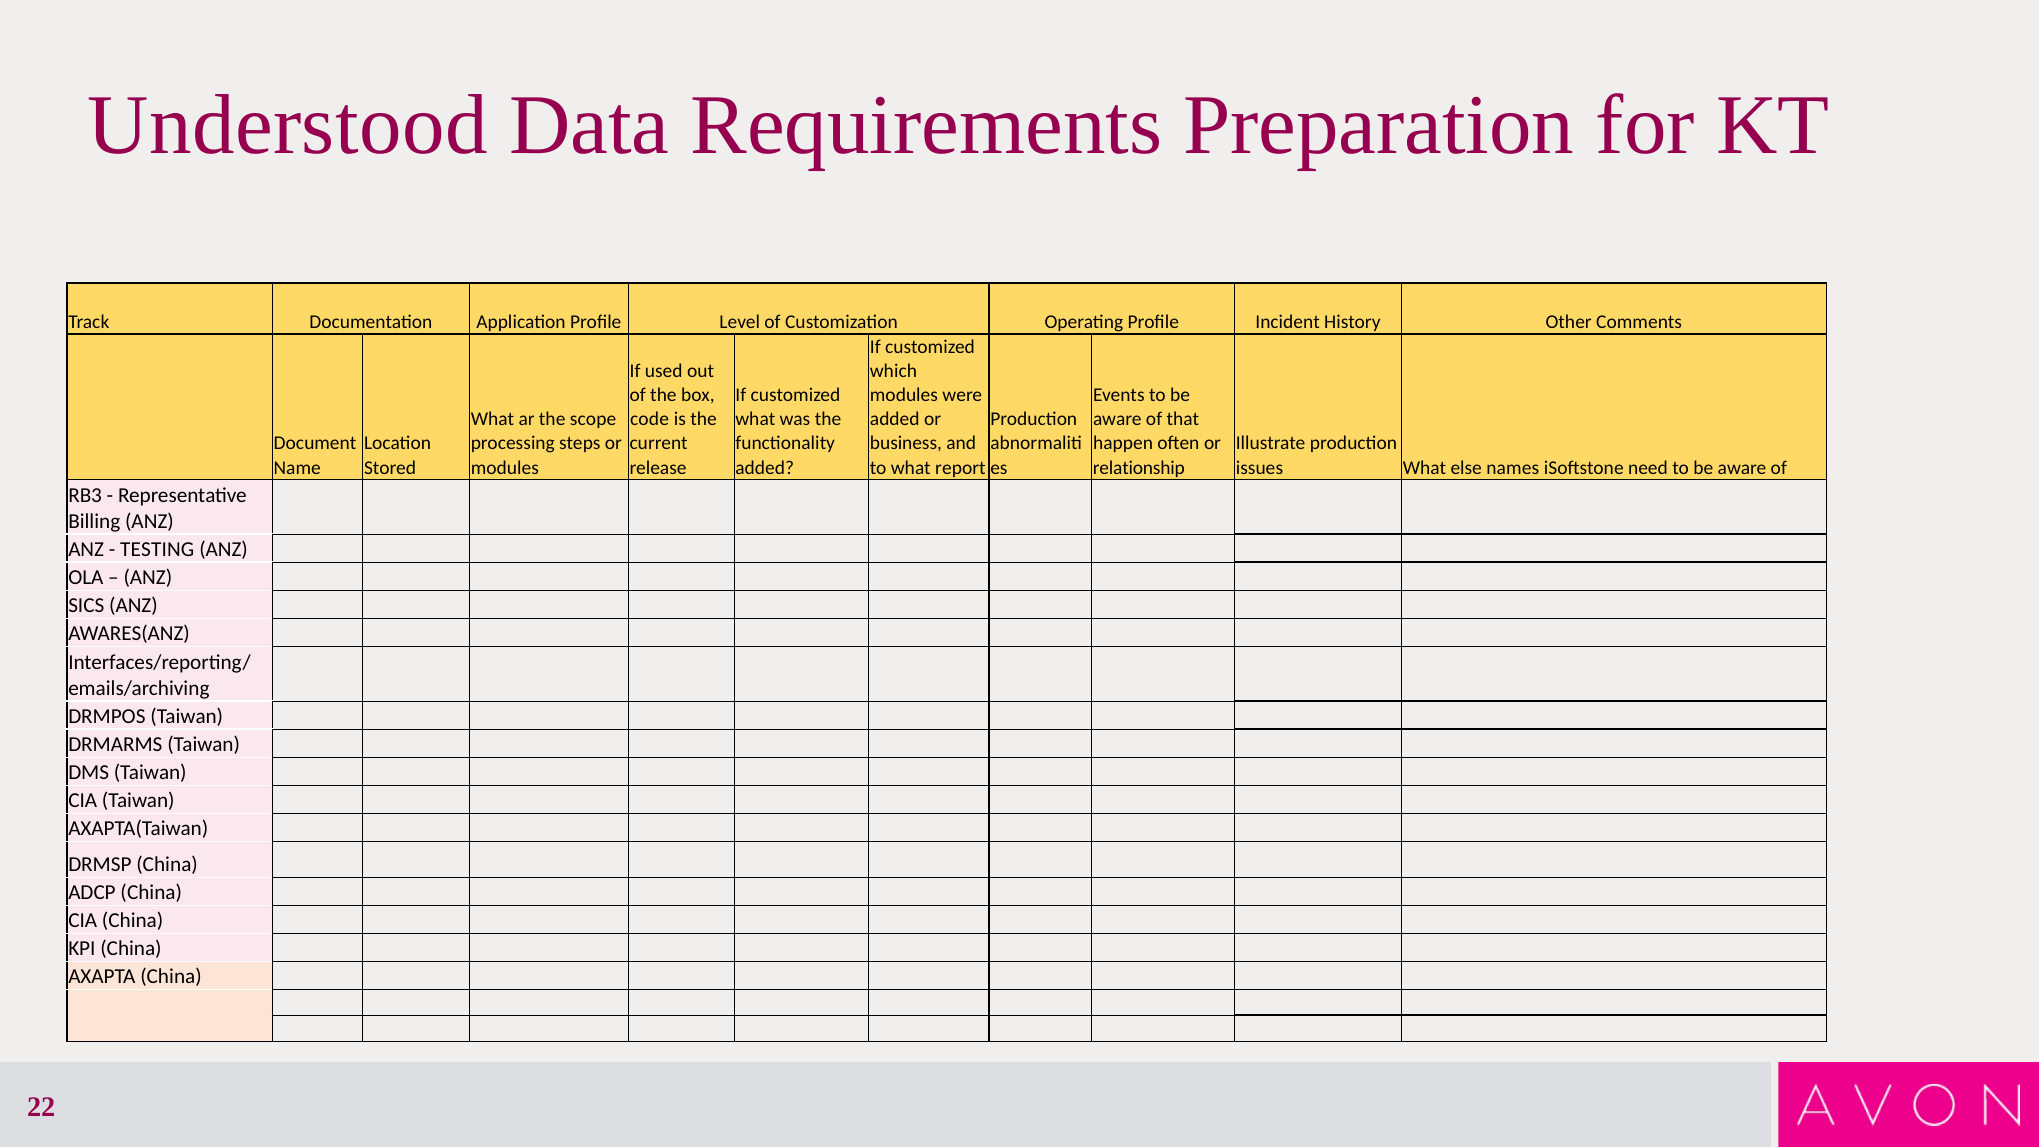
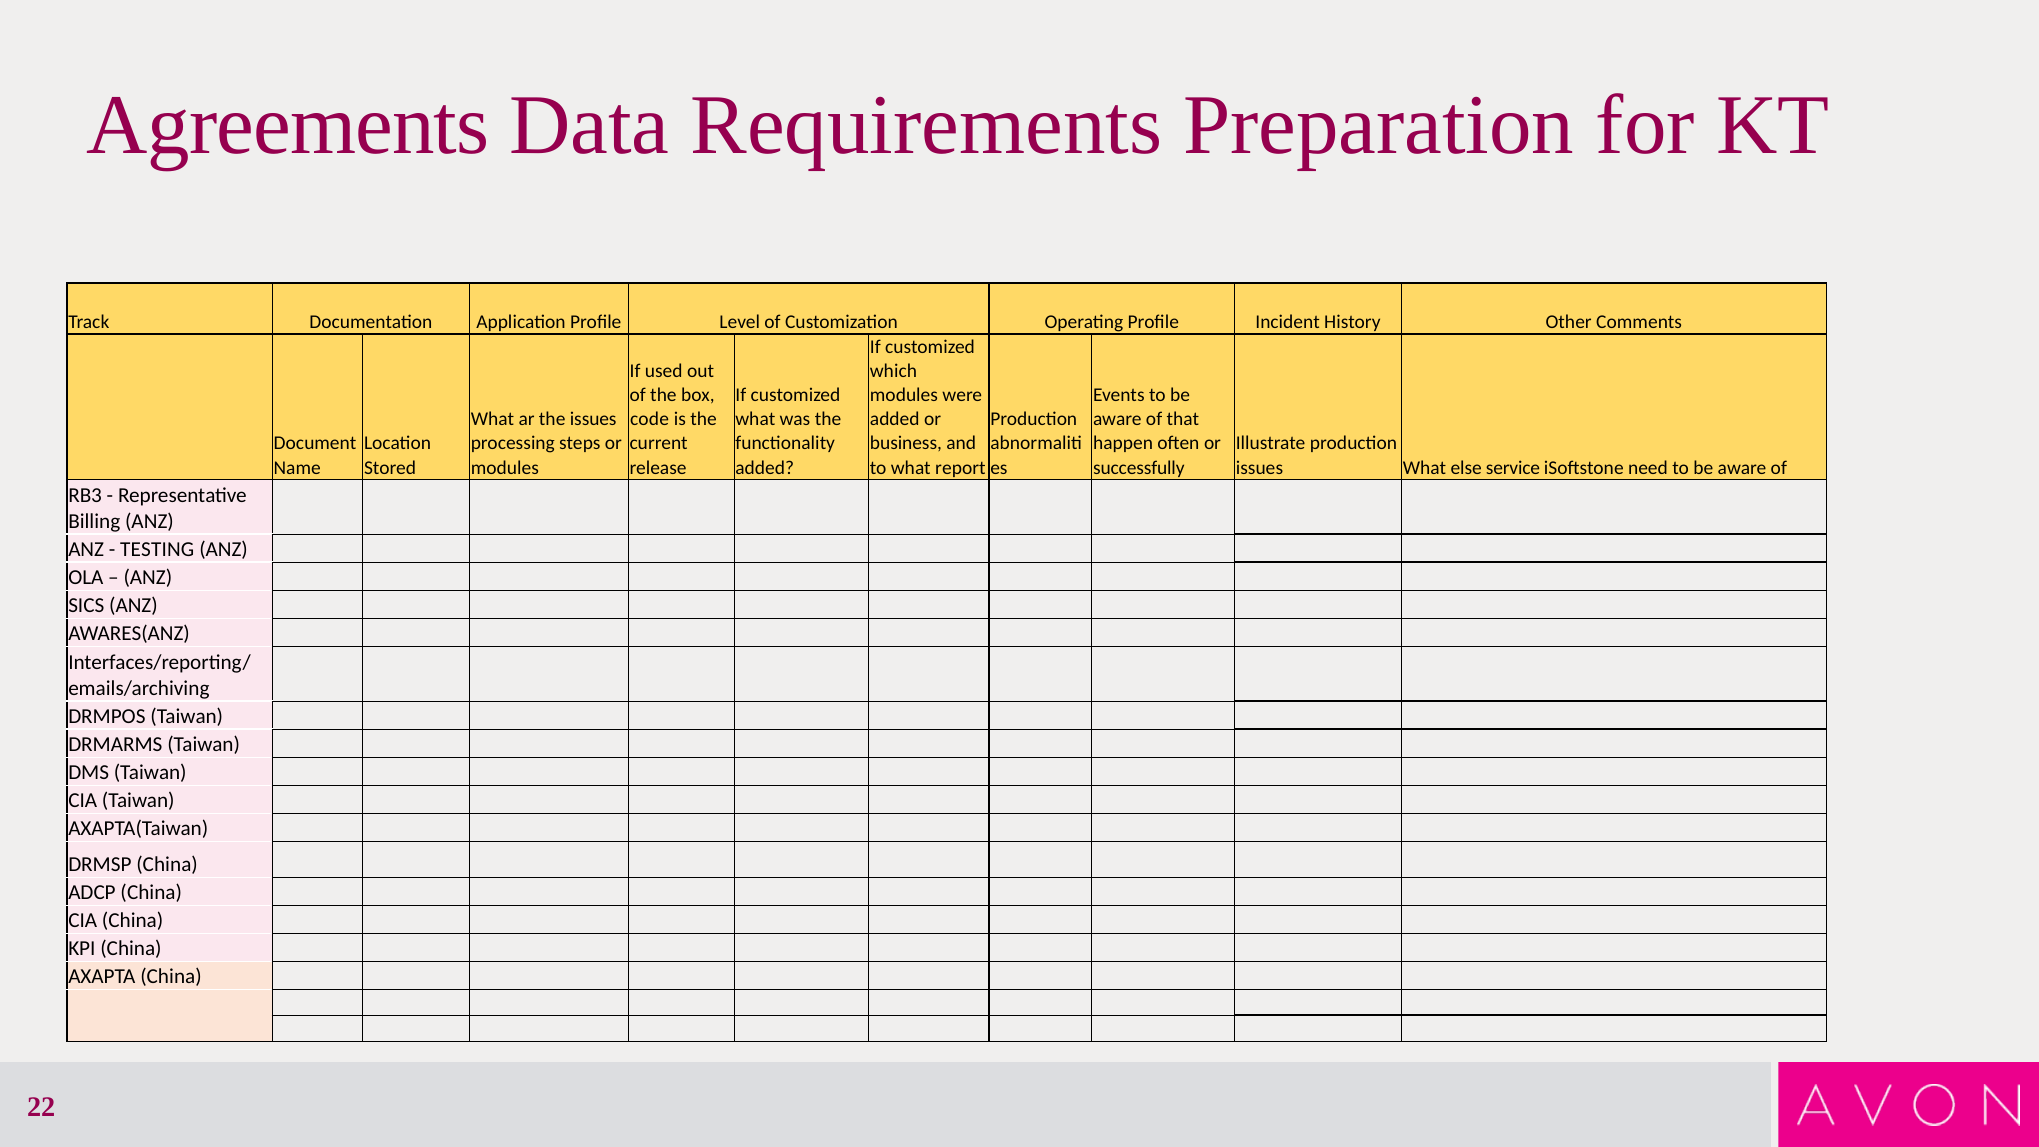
Understood: Understood -> Agreements
the scope: scope -> issues
relationship: relationship -> successfully
names: names -> service
